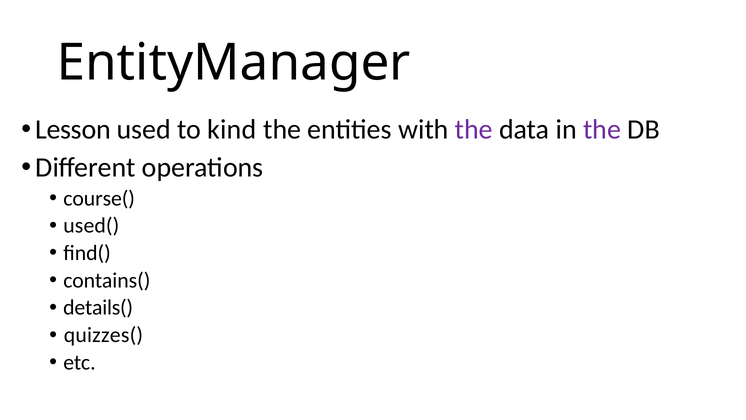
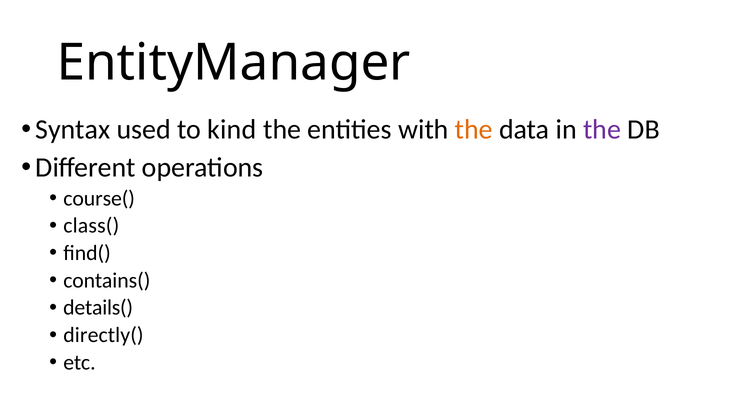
Lesson: Lesson -> Syntax
the at (474, 129) colour: purple -> orange
used(: used( -> class(
quizzes(: quizzes( -> directly(
